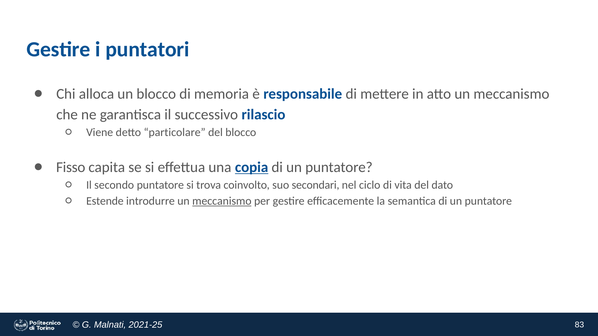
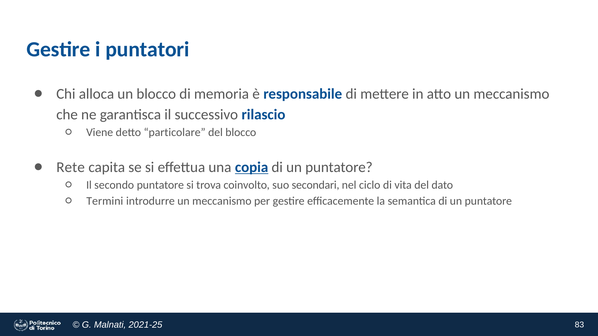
Fisso: Fisso -> Rete
Estende: Estende -> Termini
meccanismo at (222, 201) underline: present -> none
